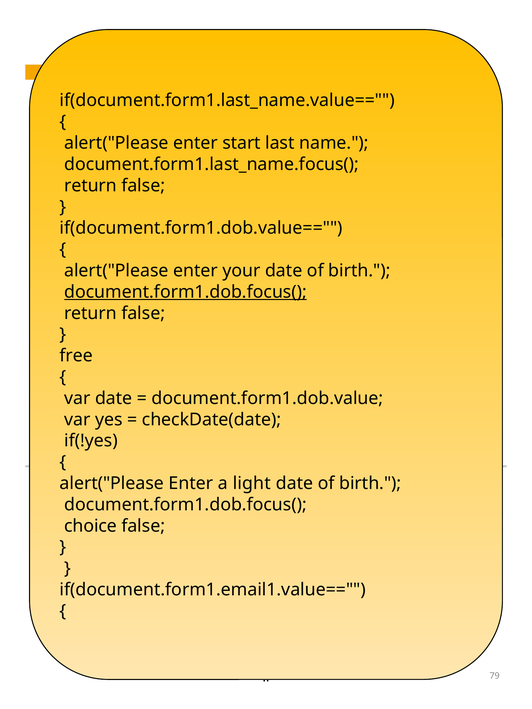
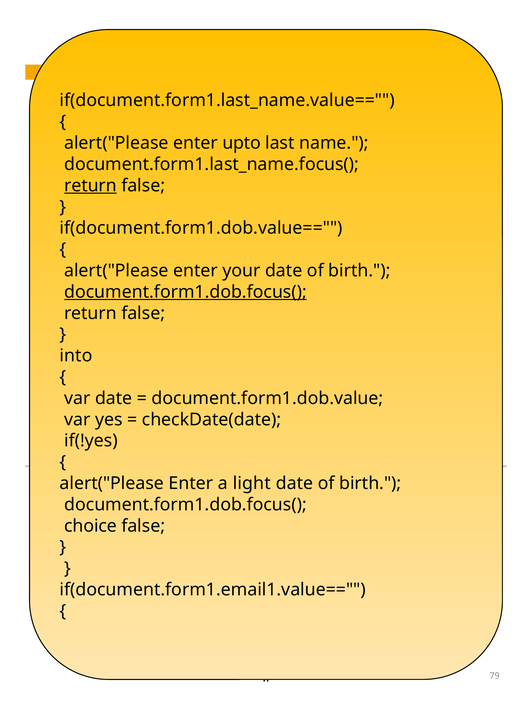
start: start -> upto
return at (91, 186) underline: none -> present
free: free -> into
